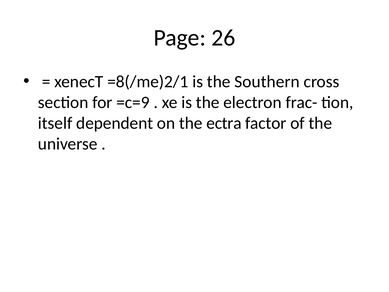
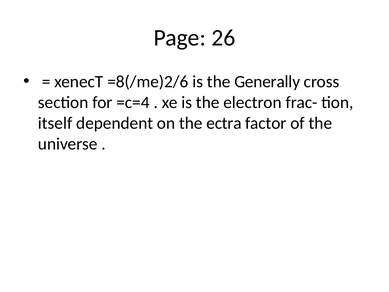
=8(/me)2/1: =8(/me)2/1 -> =8(/me)2/6
Southern: Southern -> Generally
=c=9: =c=9 -> =c=4
